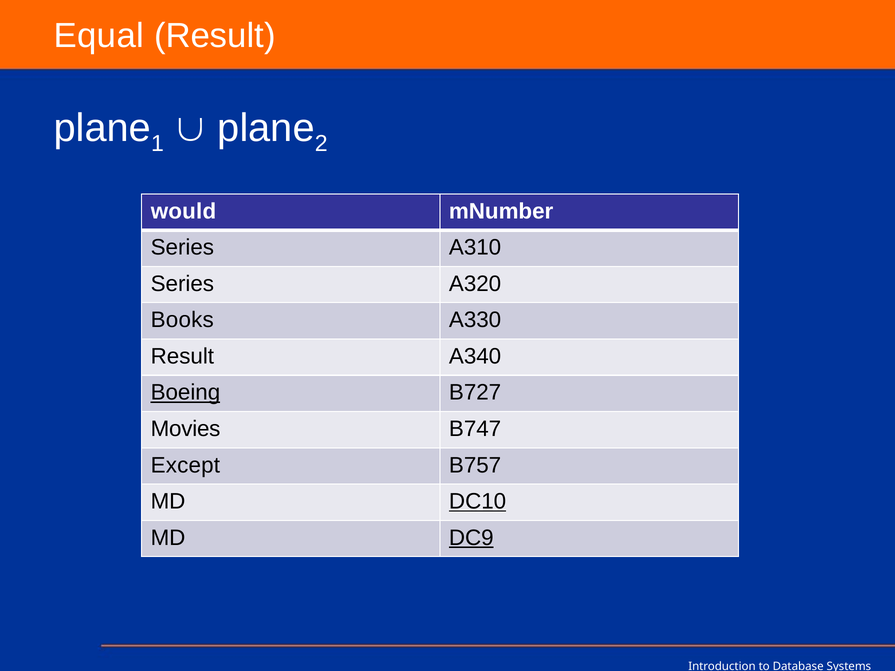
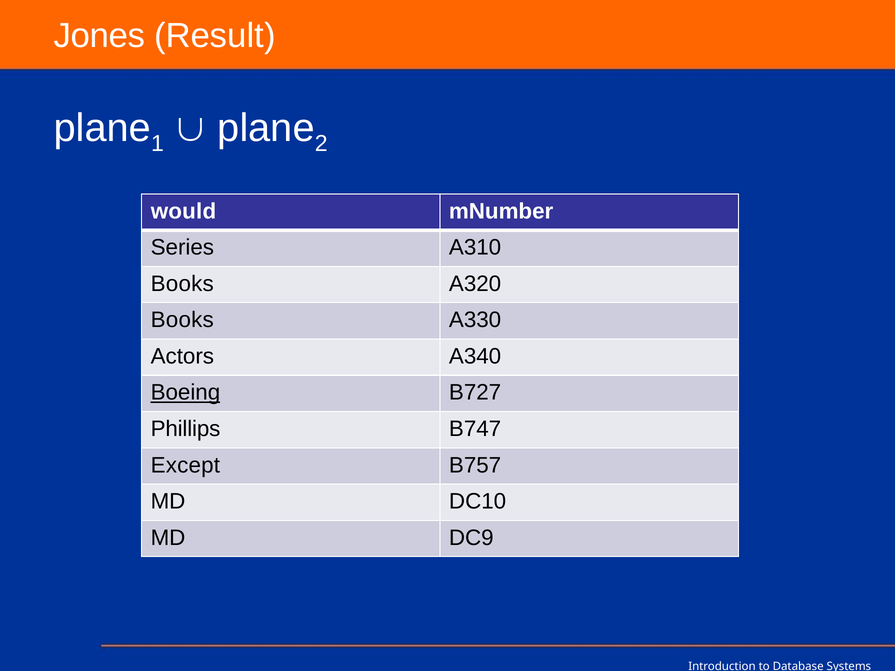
Equal: Equal -> Jones
Series at (182, 284): Series -> Books
Result at (182, 356): Result -> Actors
Movies: Movies -> Phillips
DC10 underline: present -> none
DC9 underline: present -> none
